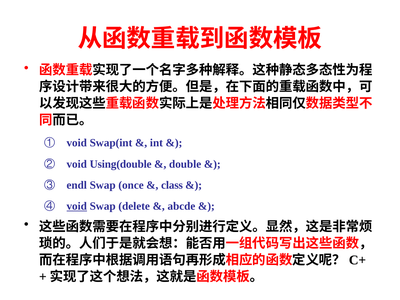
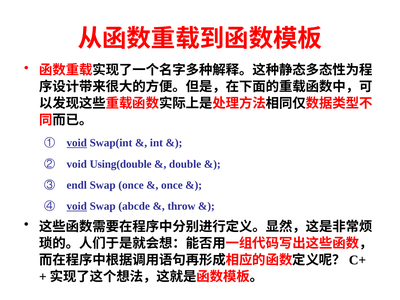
void at (77, 143) underline: none -> present
class at (172, 185): class -> once
delete: delete -> abcde
abcde: abcde -> throw
